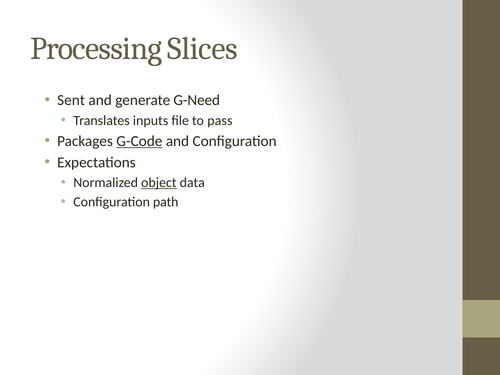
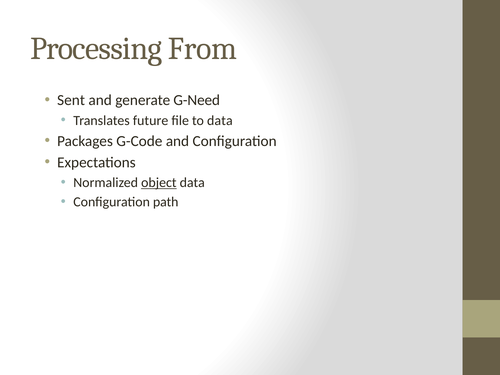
Slices: Slices -> From
inputs: inputs -> future
to pass: pass -> data
G-Code underline: present -> none
